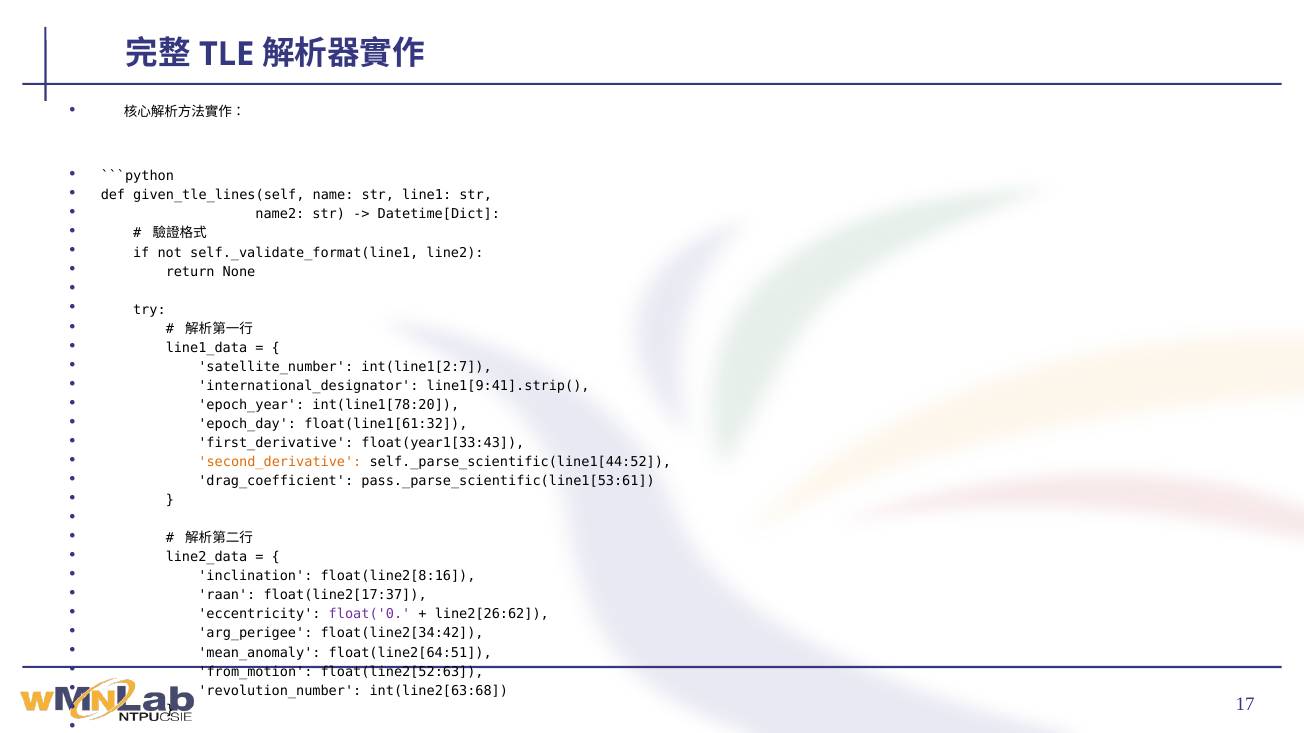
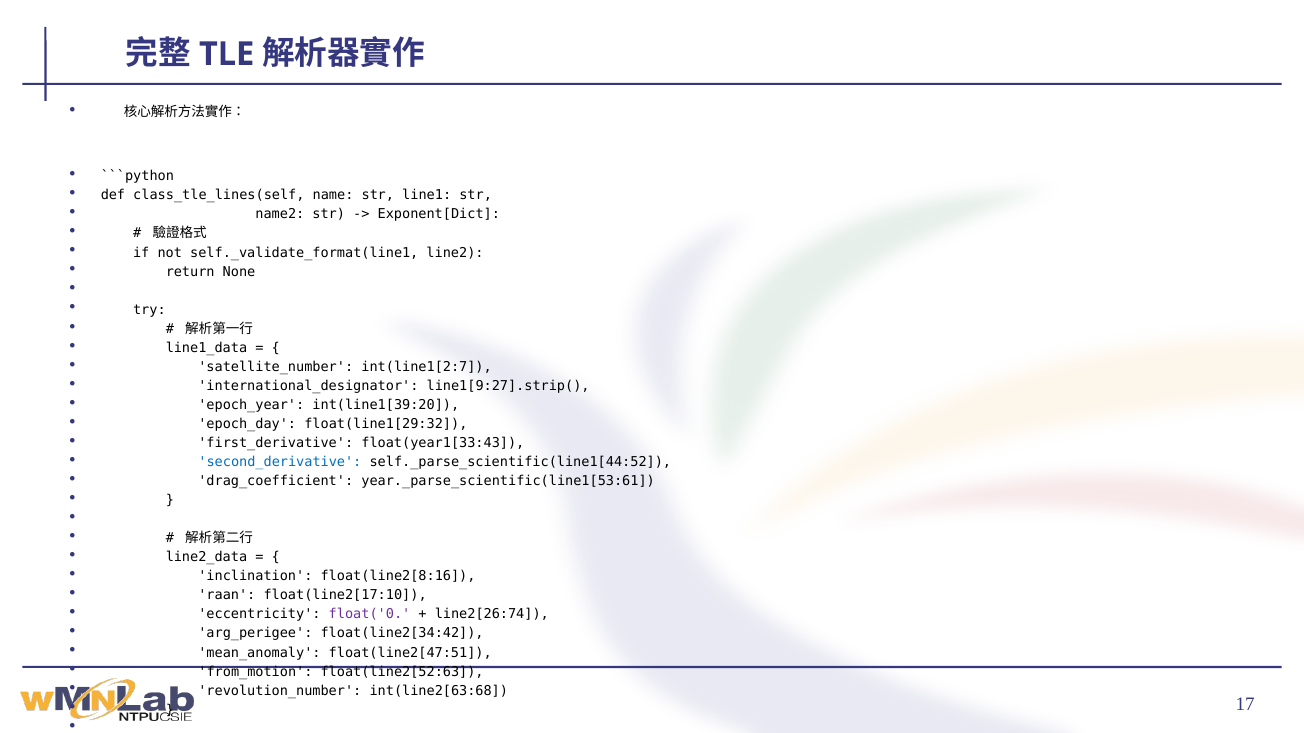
given_tle_lines(self: given_tle_lines(self -> class_tle_lines(self
Datetime[Dict: Datetime[Dict -> Exponent[Dict
line1[9:41].strip(: line1[9:41].strip( -> line1[9:27].strip(
int(line1[78:20: int(line1[78:20 -> int(line1[39:20
float(line1[61:32: float(line1[61:32 -> float(line1[29:32
second_derivative colour: orange -> blue
pass._parse_scientific(line1[53:61: pass._parse_scientific(line1[53:61 -> year._parse_scientific(line1[53:61
float(line2[17:37: float(line2[17:37 -> float(line2[17:10
line2[26:62: line2[26:62 -> line2[26:74
float(line2[64:51: float(line2[64:51 -> float(line2[47:51
